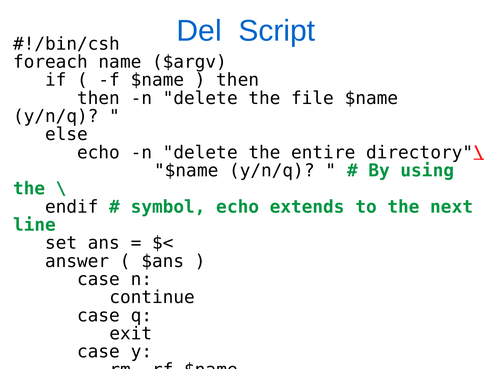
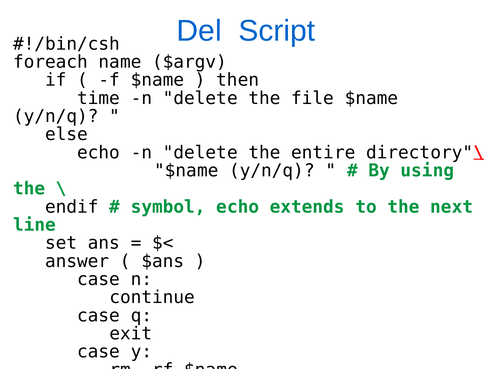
then at (99, 98): then -> time
